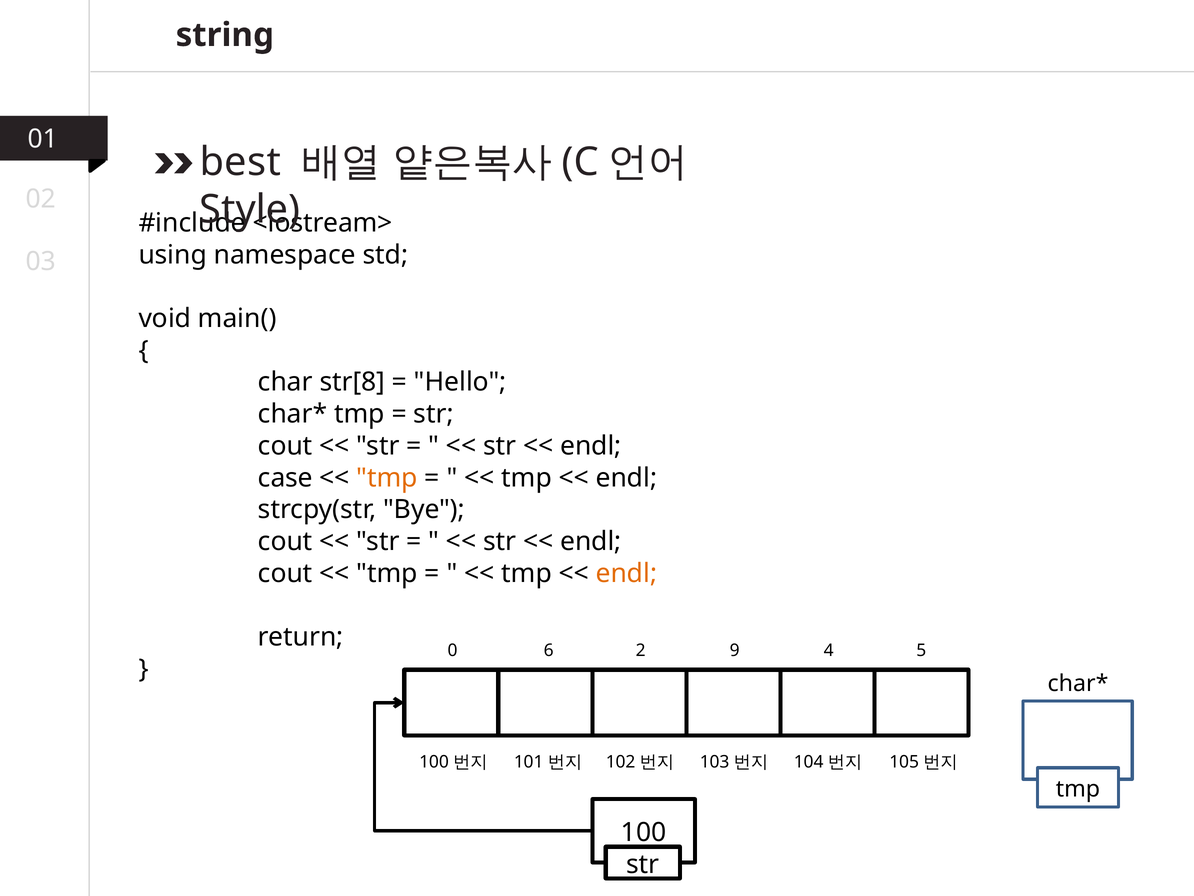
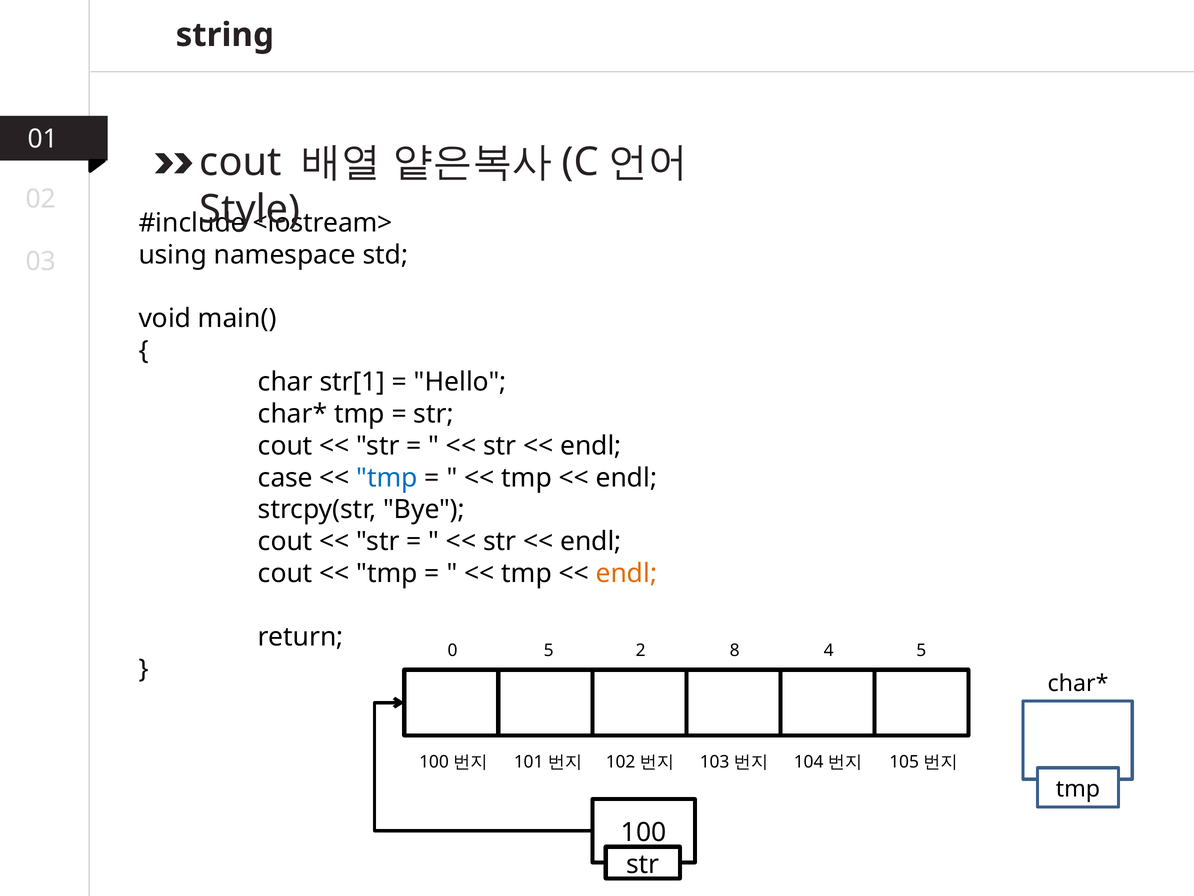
best at (240, 162): best -> cout
str[8: str[8 -> str[1
tmp at (387, 478) colour: orange -> blue
0 6: 6 -> 5
9: 9 -> 8
